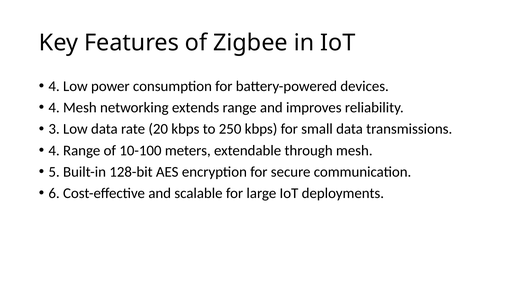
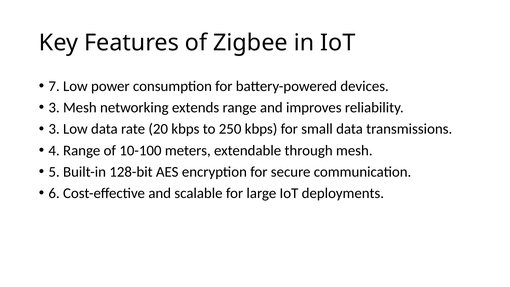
4 at (54, 86): 4 -> 7
4 at (54, 108): 4 -> 3
